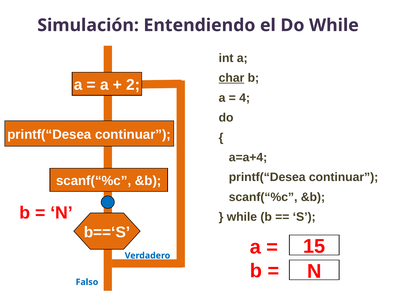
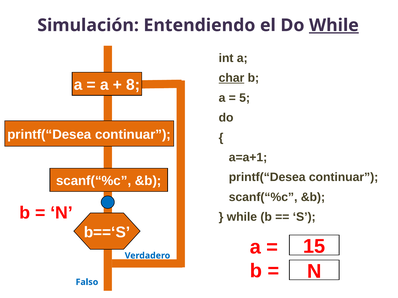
While at (334, 25) underline: none -> present
2: 2 -> 8
4: 4 -> 5
a=a+4: a=a+4 -> a=a+1
